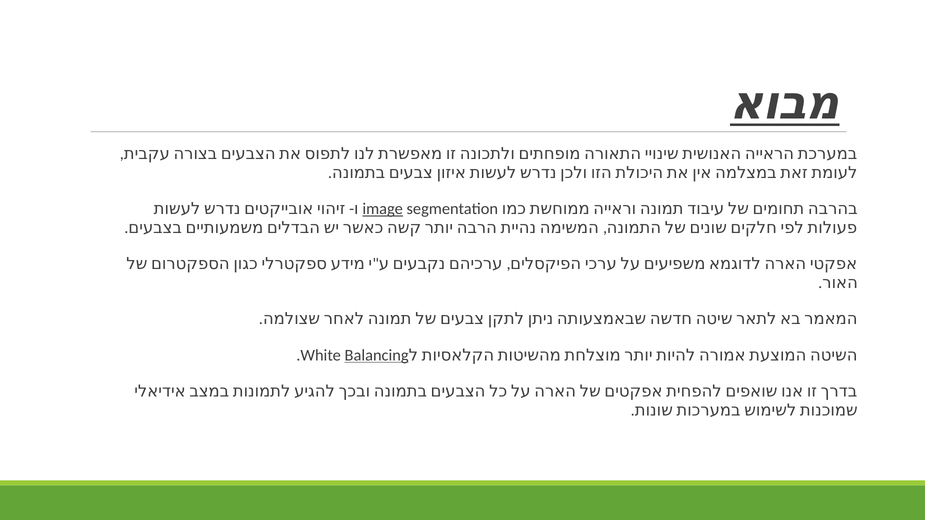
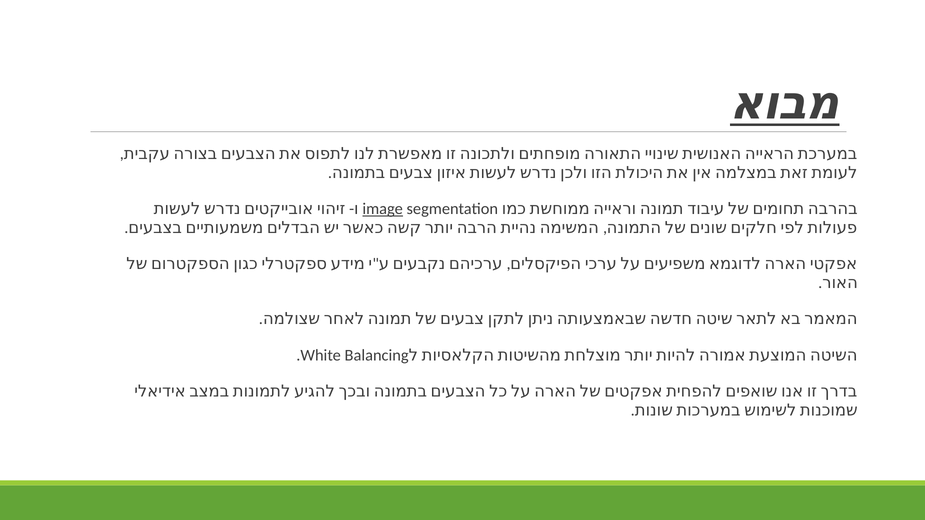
Balancing underline: present -> none
